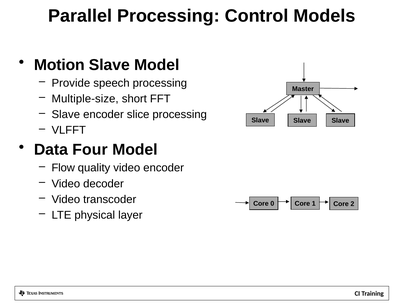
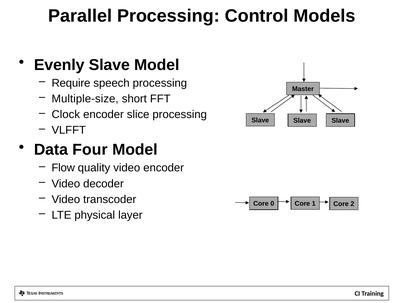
Motion: Motion -> Evenly
Provide: Provide -> Require
Slave at (66, 114): Slave -> Clock
